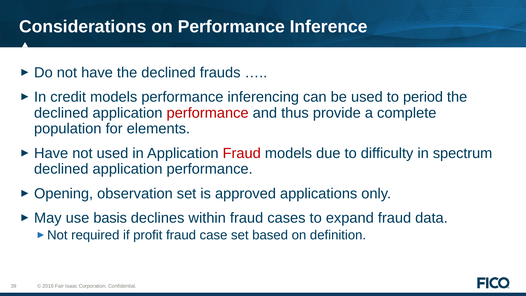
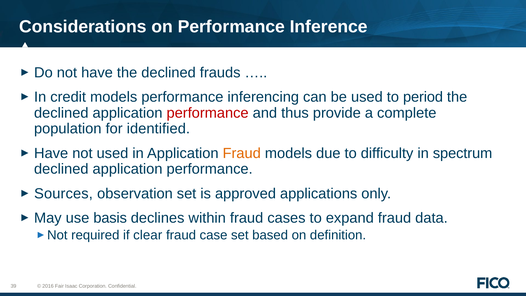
elements: elements -> identified
Fraud at (242, 153) colour: red -> orange
Opening: Opening -> Sources
profit: profit -> clear
